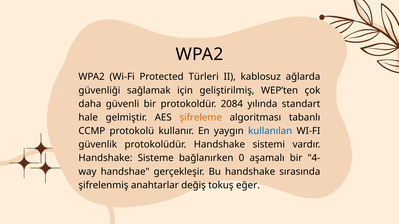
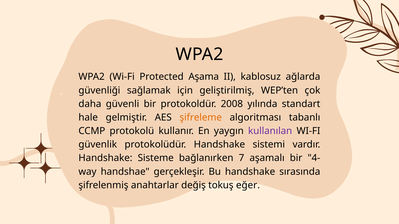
Türleri: Türleri -> Aşama
2084: 2084 -> 2008
kullanılan colour: blue -> purple
0: 0 -> 7
